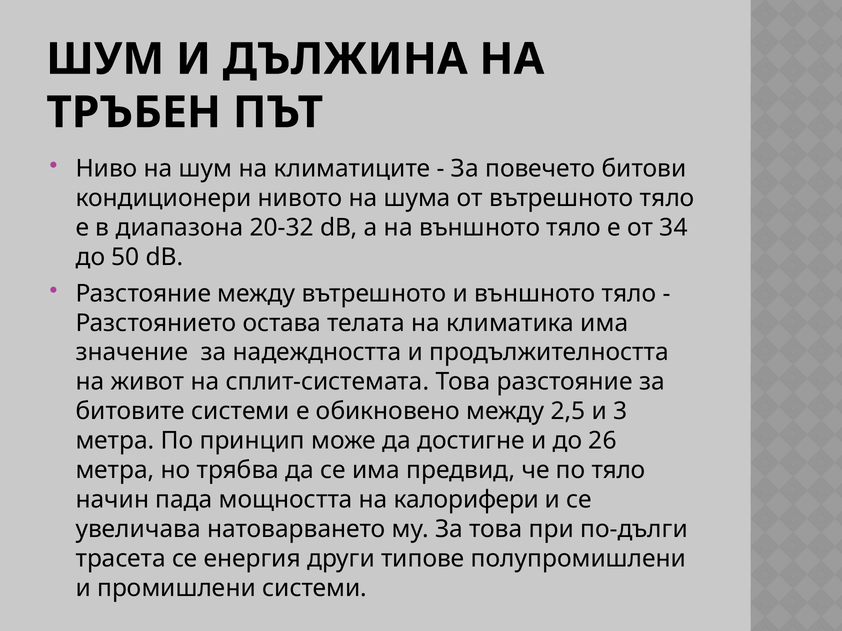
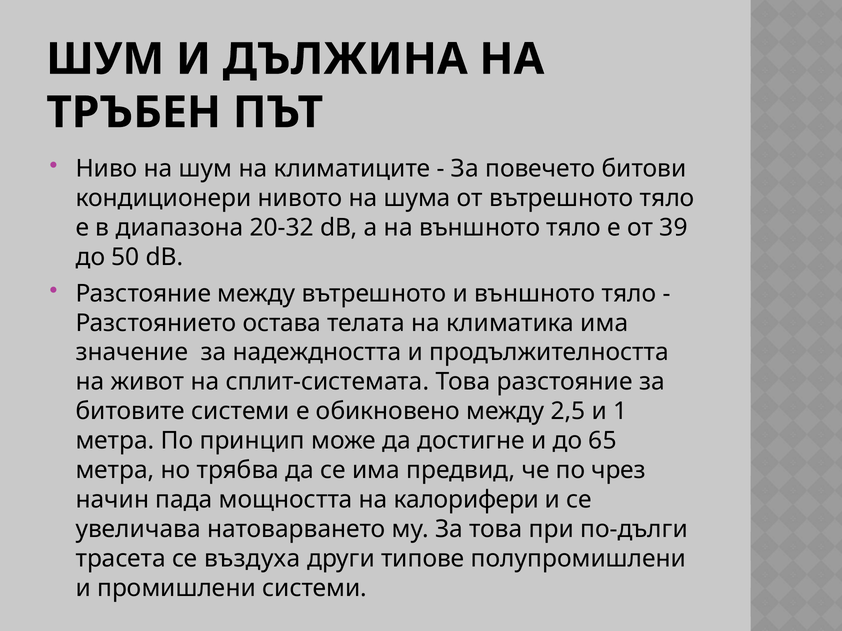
34: 34 -> 39
3: 3 -> 1
26: 26 -> 65
по тяло: тяло -> чрез
енергия: енергия -> въздуха
